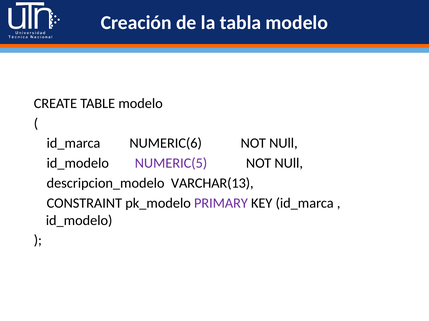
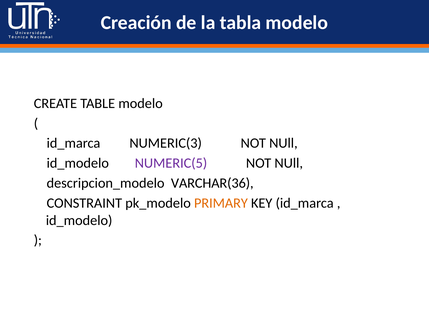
NUMERIC(6: NUMERIC(6 -> NUMERIC(3
VARCHAR(13: VARCHAR(13 -> VARCHAR(36
PRIMARY colour: purple -> orange
